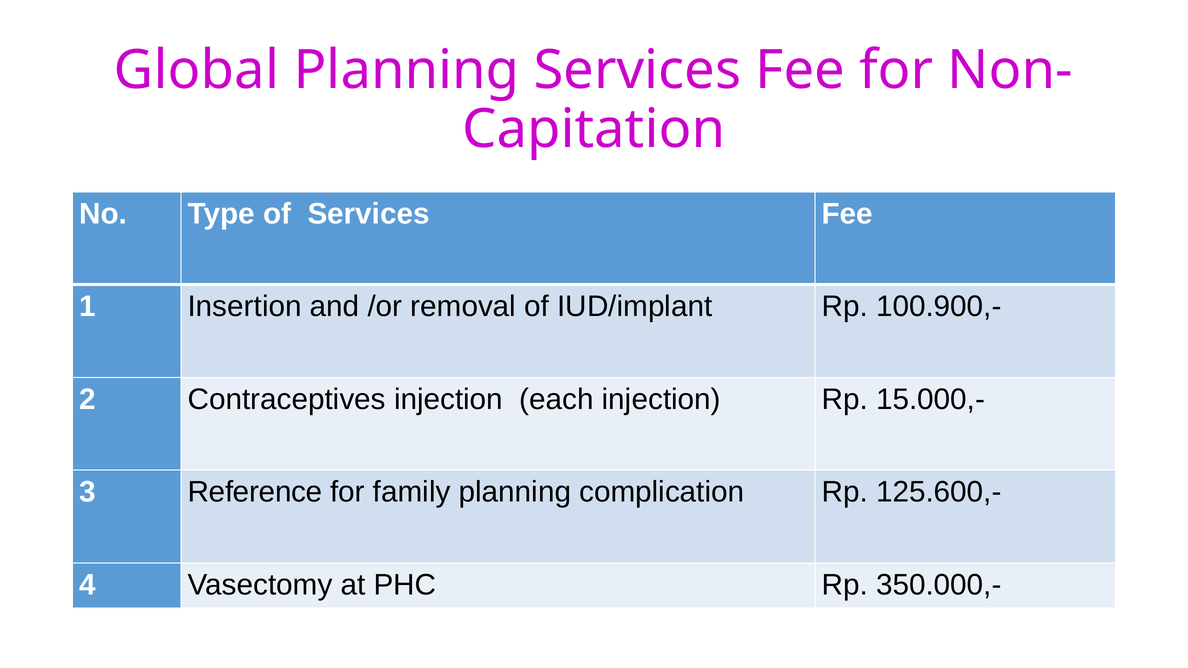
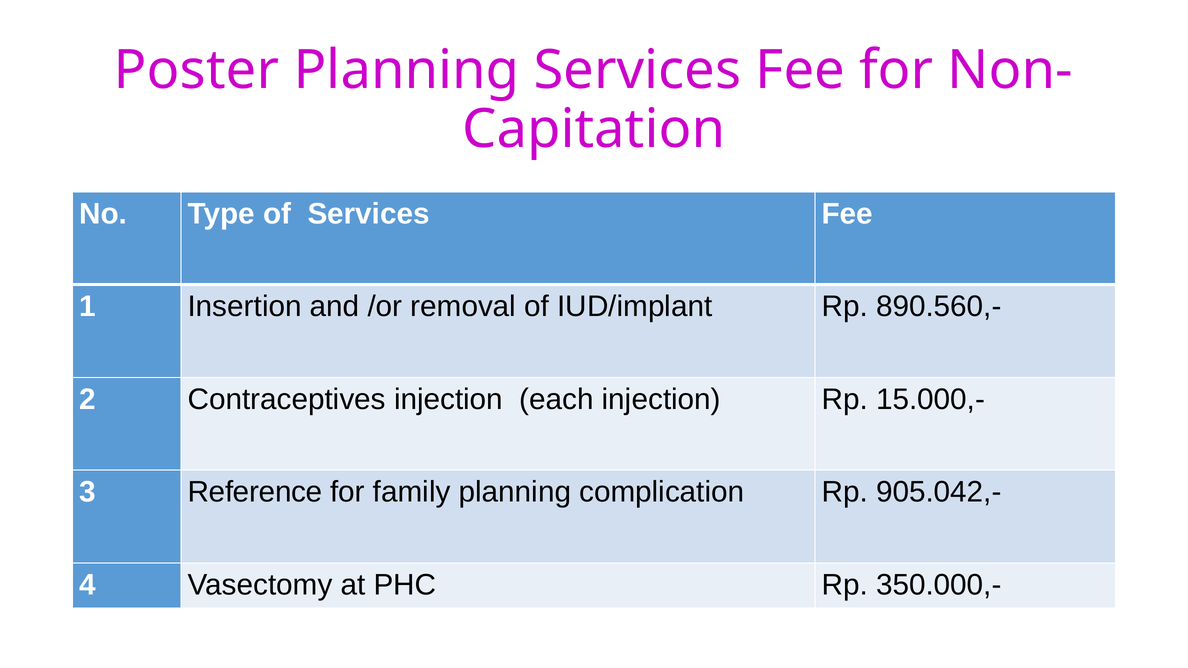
Global: Global -> Poster
100.900,-: 100.900,- -> 890.560,-
125.600,-: 125.600,- -> 905.042,-
